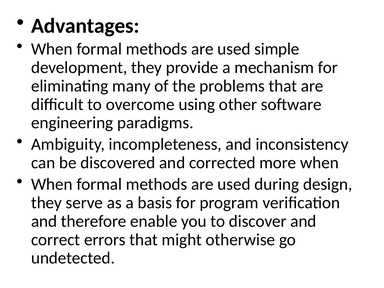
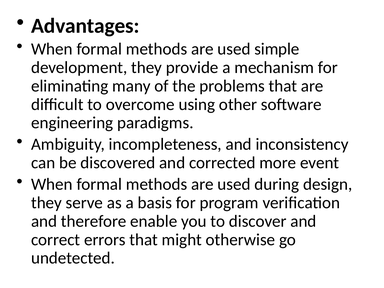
more when: when -> event
